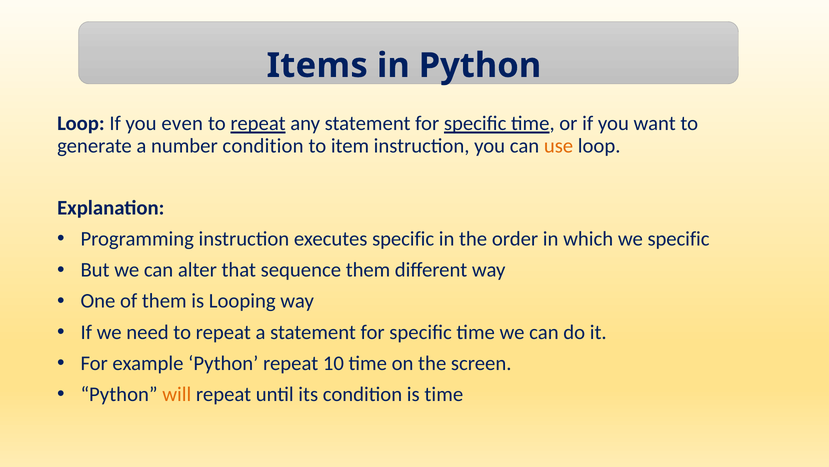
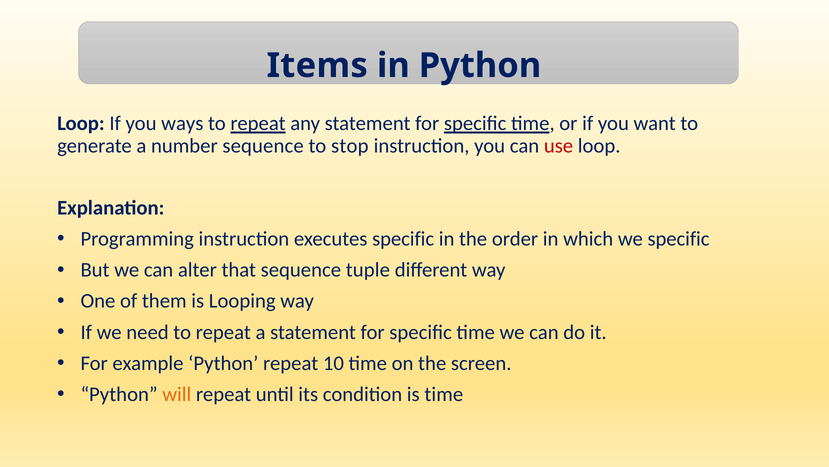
even: even -> ways
number condition: condition -> sequence
item: item -> stop
use colour: orange -> red
sequence them: them -> tuple
